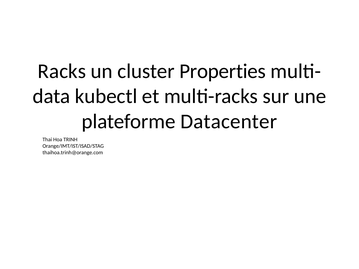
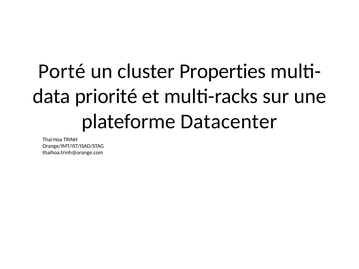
Racks: Racks -> Porté
kubectl: kubectl -> priorité
